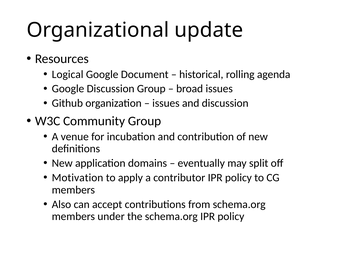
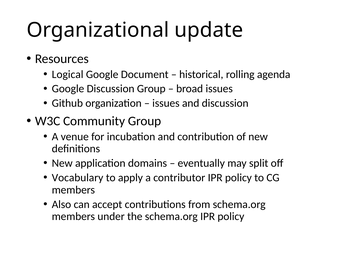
Motivation: Motivation -> Vocabulary
